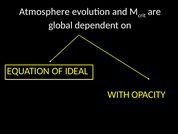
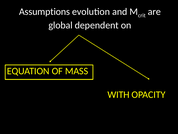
Atmosphere: Atmosphere -> Assumptions
IDEAL: IDEAL -> MASS
